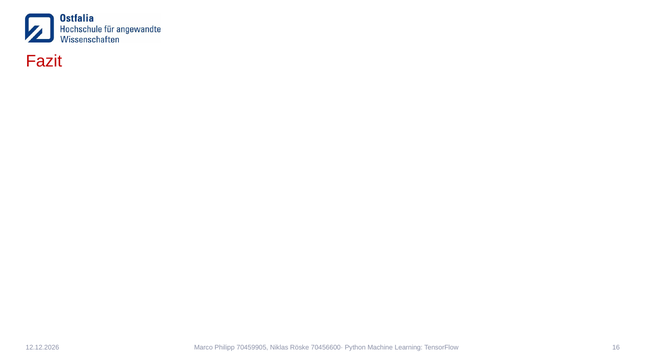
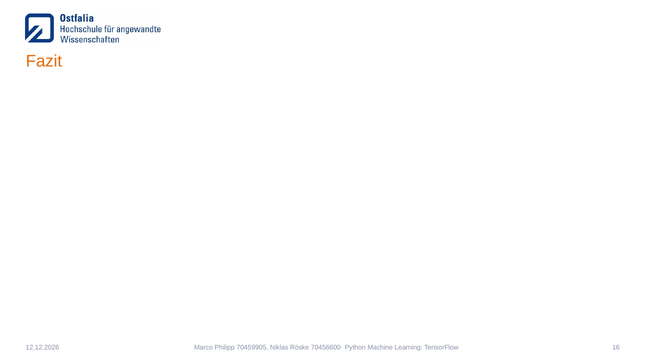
Fazit colour: red -> orange
